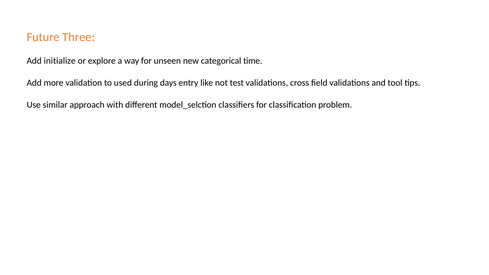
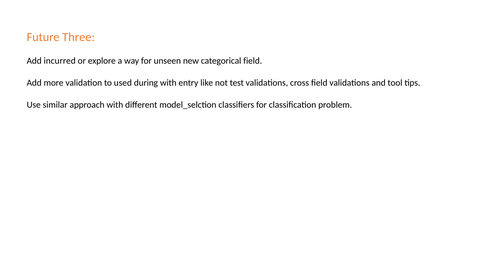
initialize: initialize -> incurred
categorical time: time -> field
during days: days -> with
